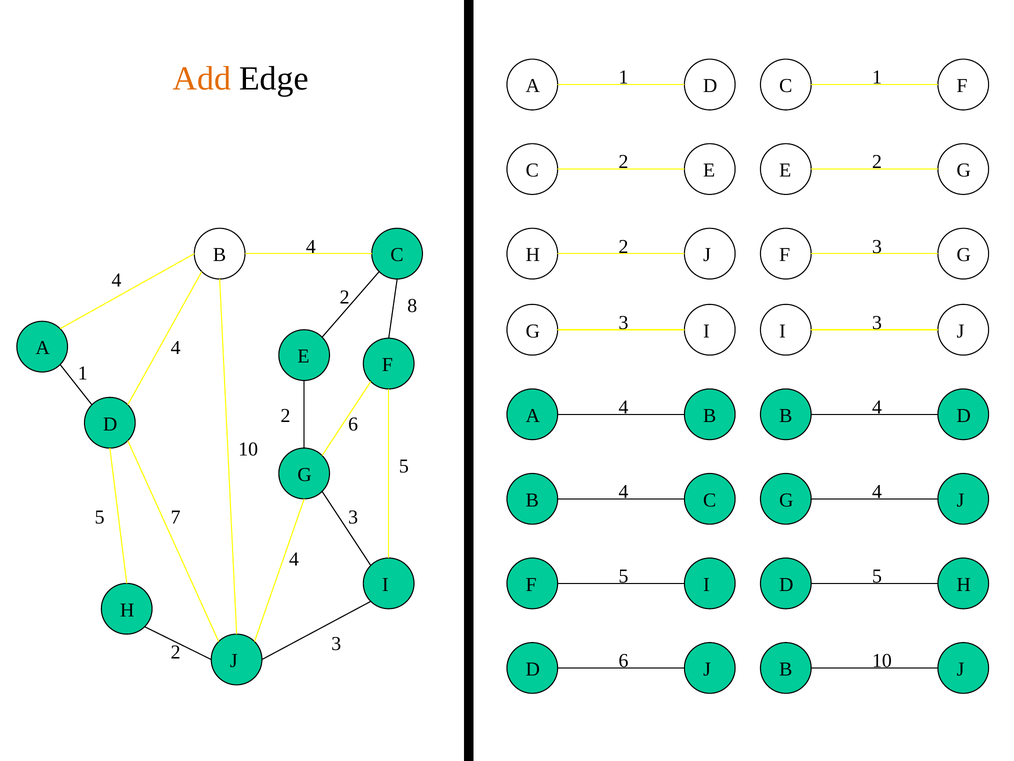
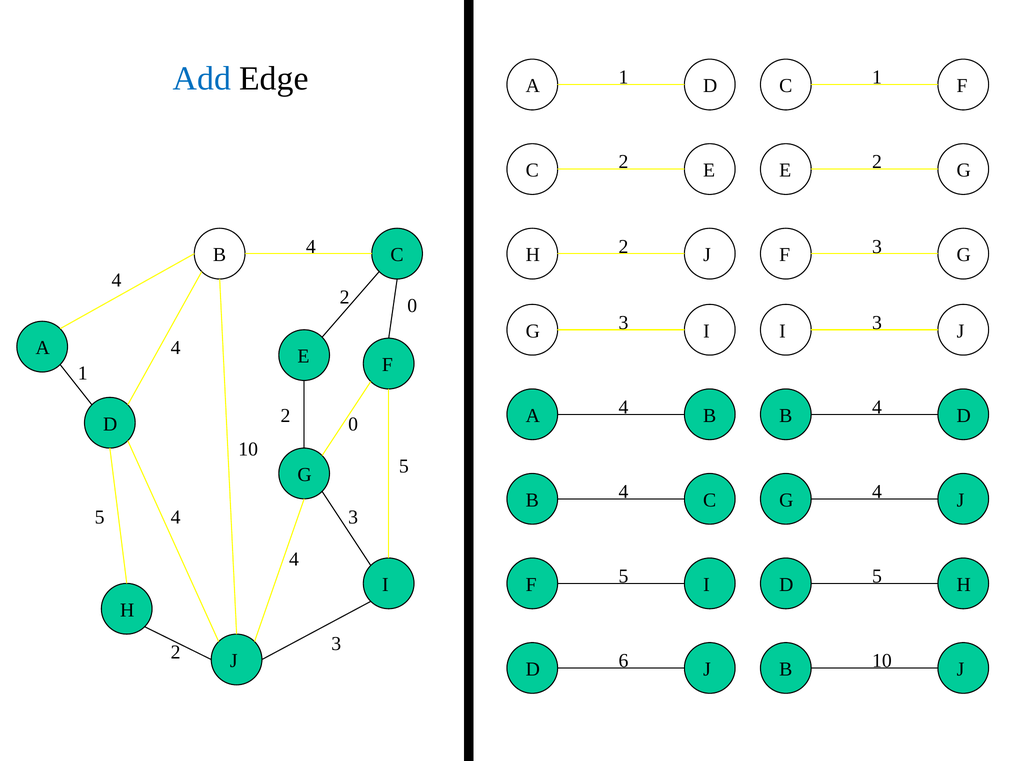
Add colour: orange -> blue
8 at (412, 306): 8 -> 0
6 at (353, 424): 6 -> 0
7 at (176, 517): 7 -> 4
